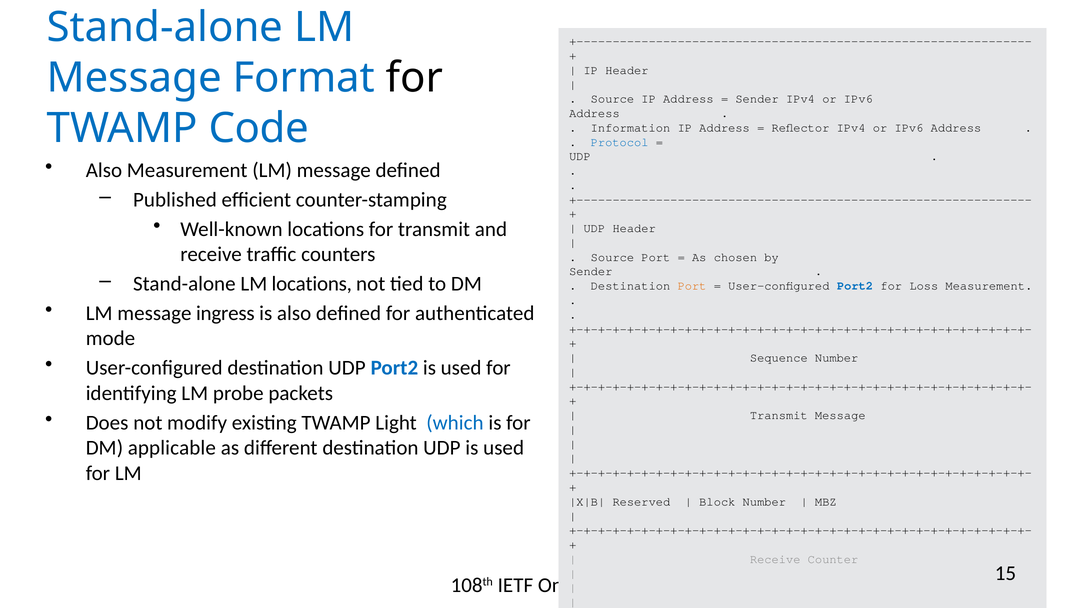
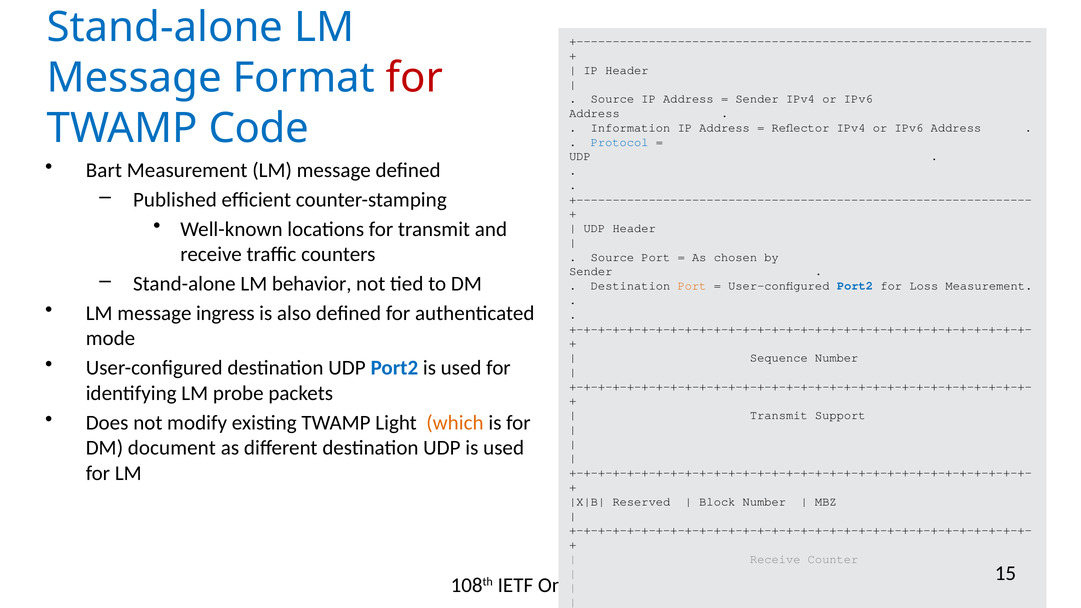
for at (414, 78) colour: black -> red
Also at (104, 170): Also -> Bart
LM locations: locations -> behavior
Transmit Message: Message -> Support
which colour: blue -> orange
applicable: applicable -> document
